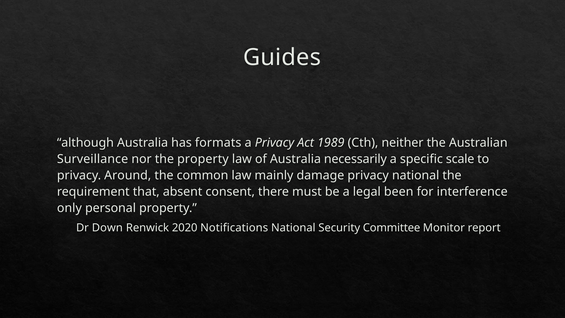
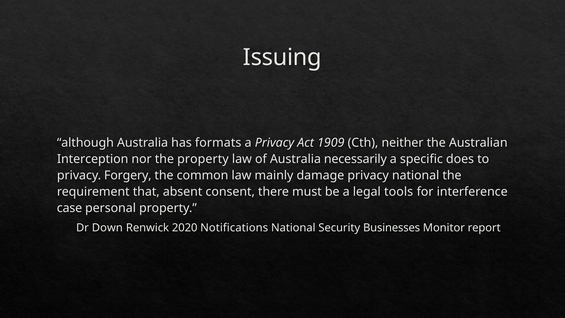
Guides: Guides -> Issuing
1989: 1989 -> 1909
Surveillance: Surveillance -> Interception
scale: scale -> does
Around: Around -> Forgery
been: been -> tools
only: only -> case
Committee: Committee -> Businesses
